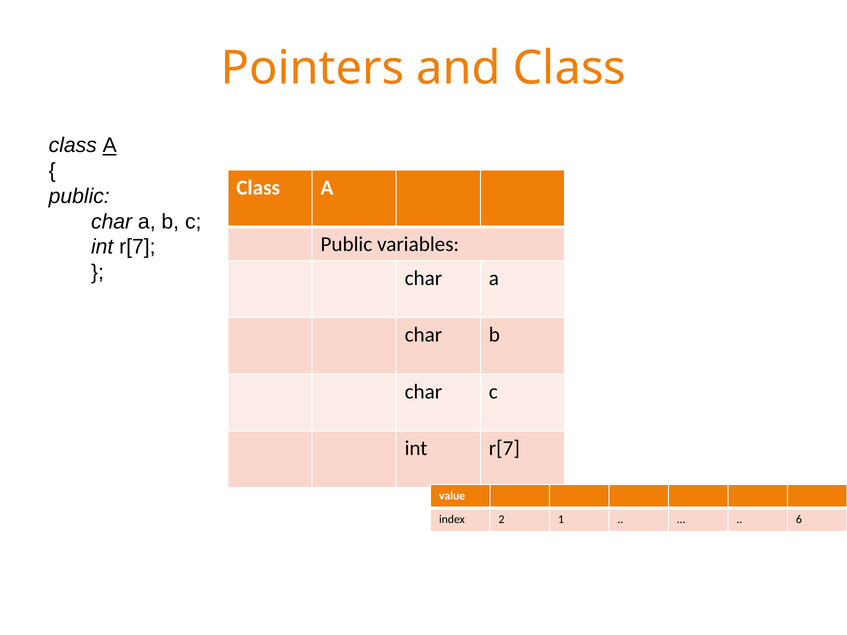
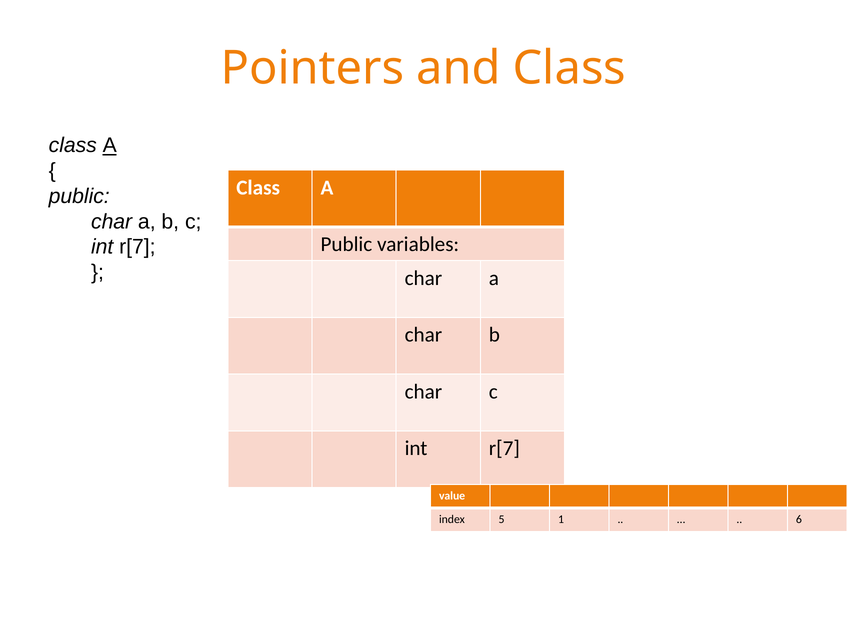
2: 2 -> 5
